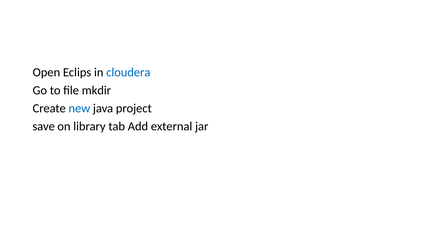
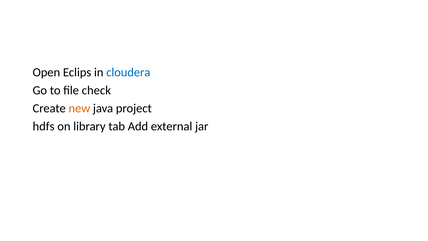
mkdir: mkdir -> check
new colour: blue -> orange
save: save -> hdfs
